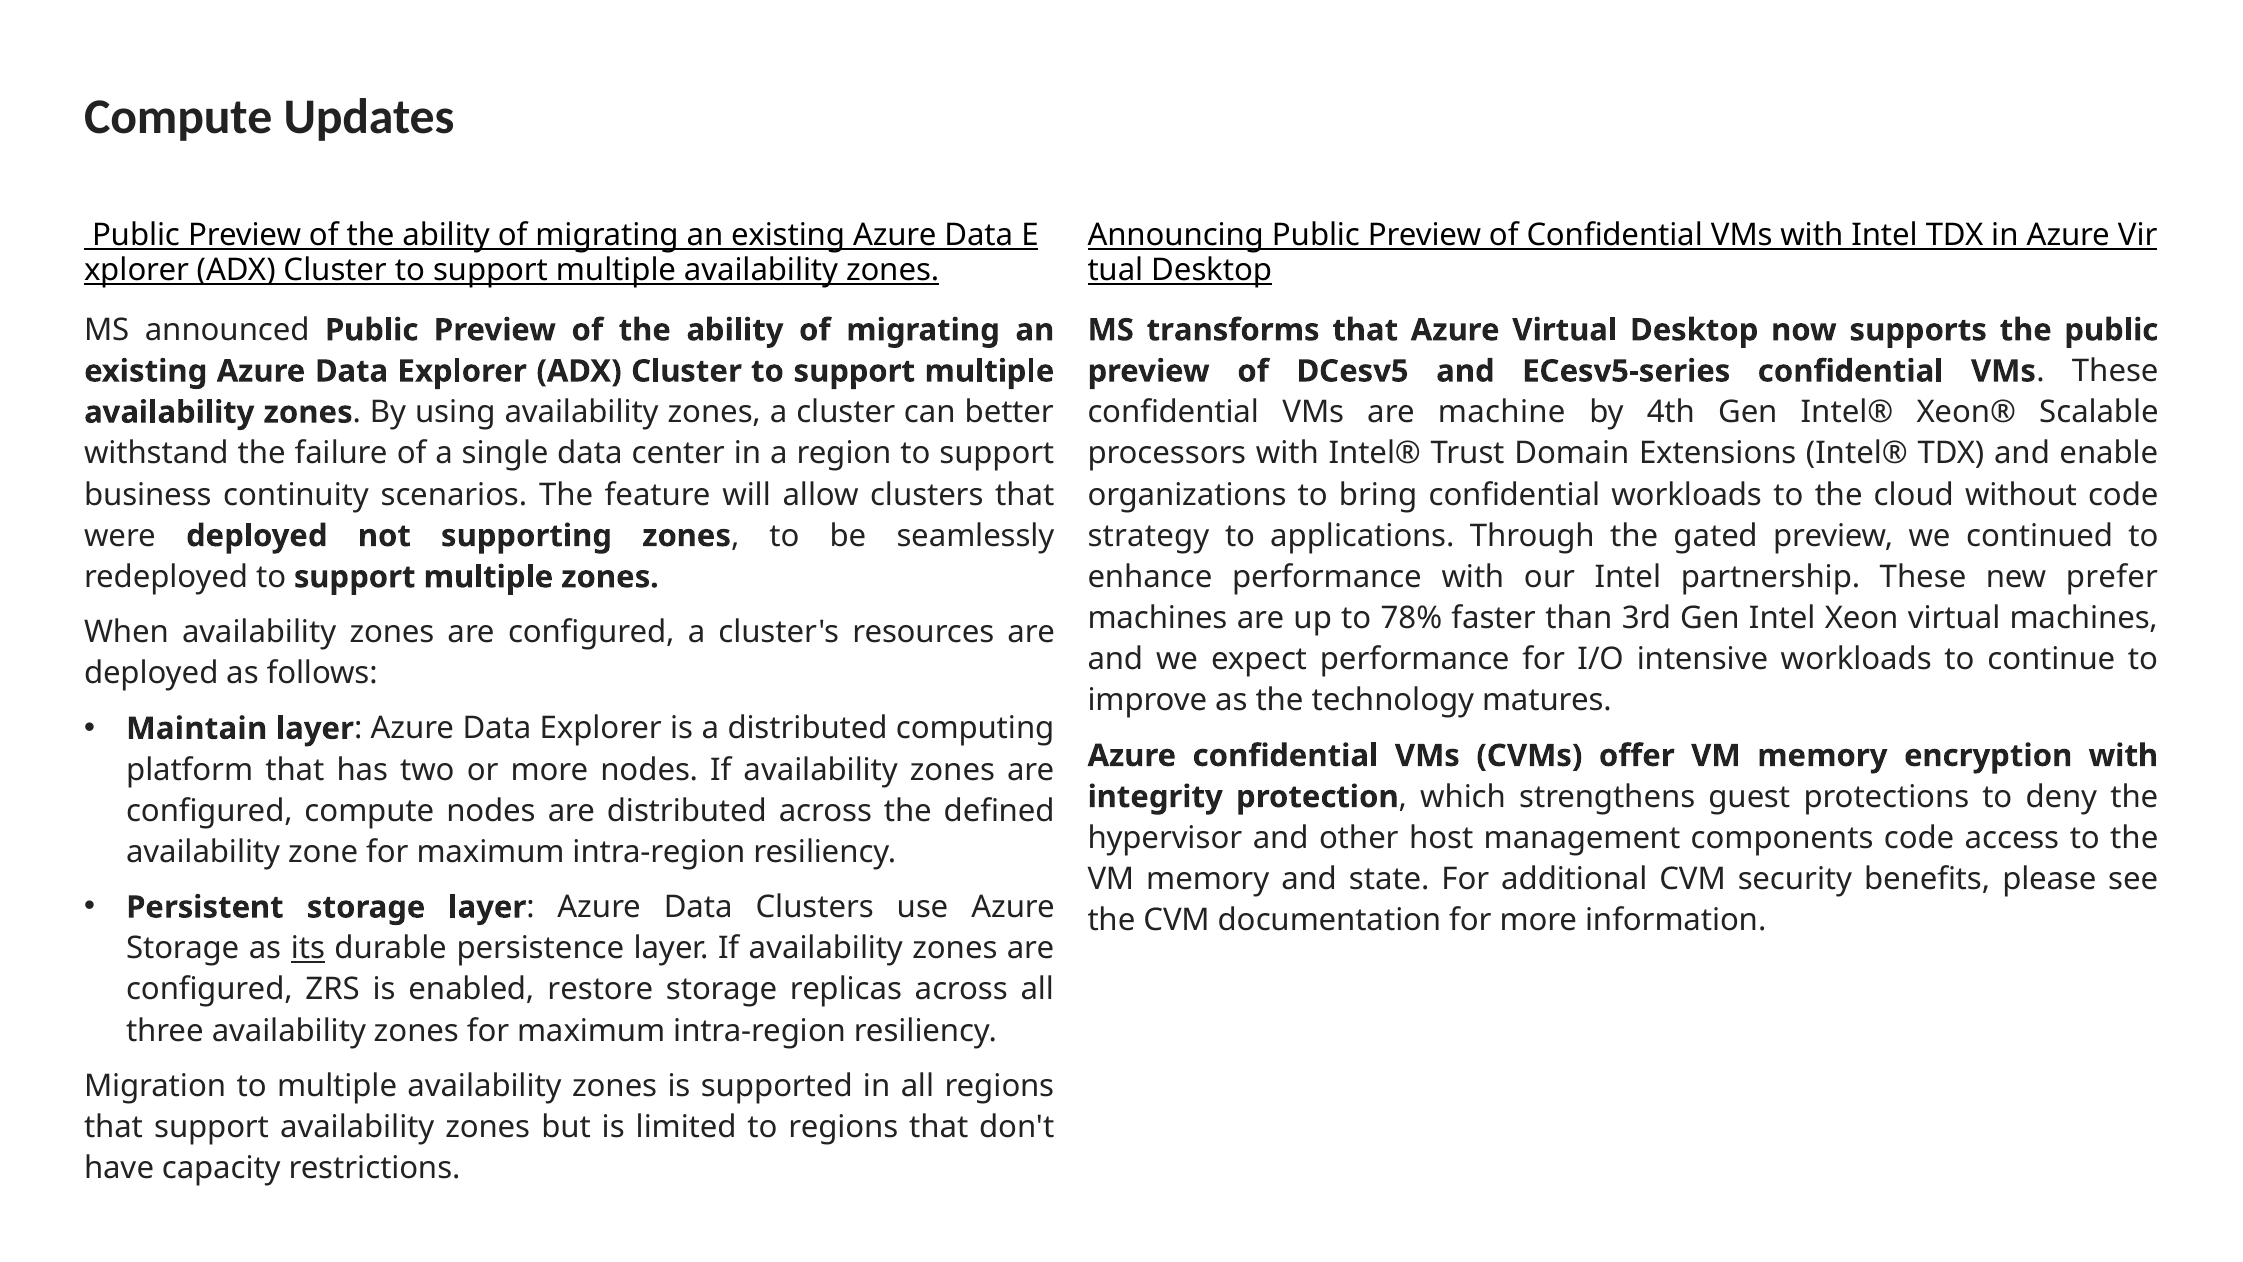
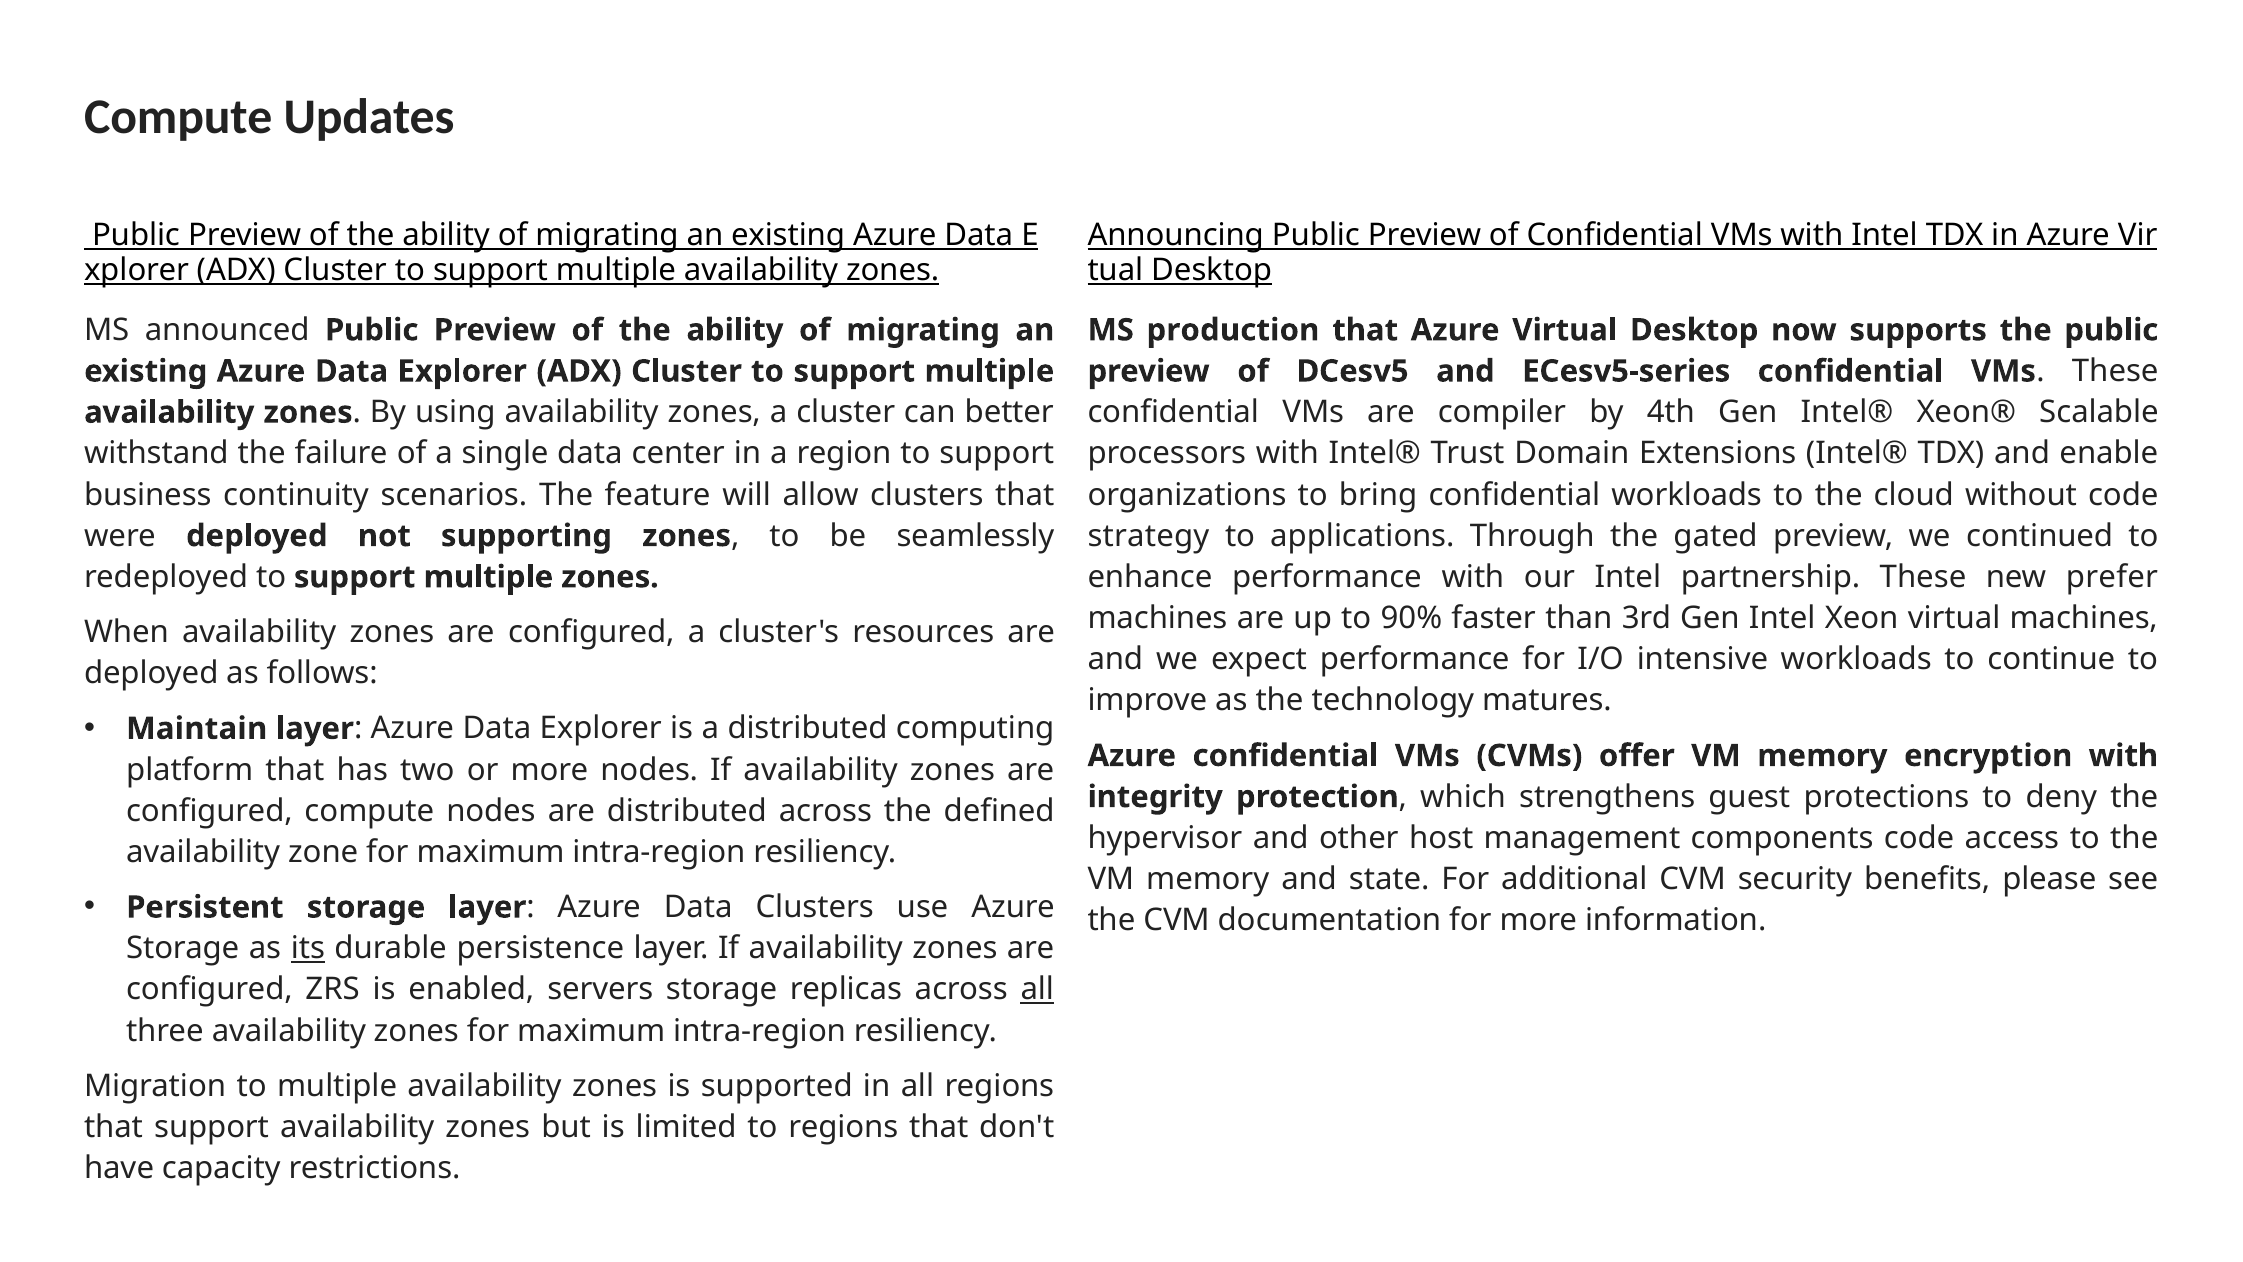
transforms: transforms -> production
machine: machine -> compiler
78%: 78% -> 90%
restore: restore -> servers
all at (1037, 989) underline: none -> present
